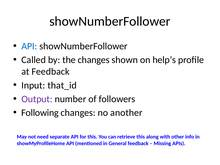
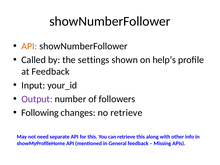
API at (29, 46) colour: blue -> orange
the changes: changes -> settings
that_id: that_id -> your_id
no another: another -> retrieve
